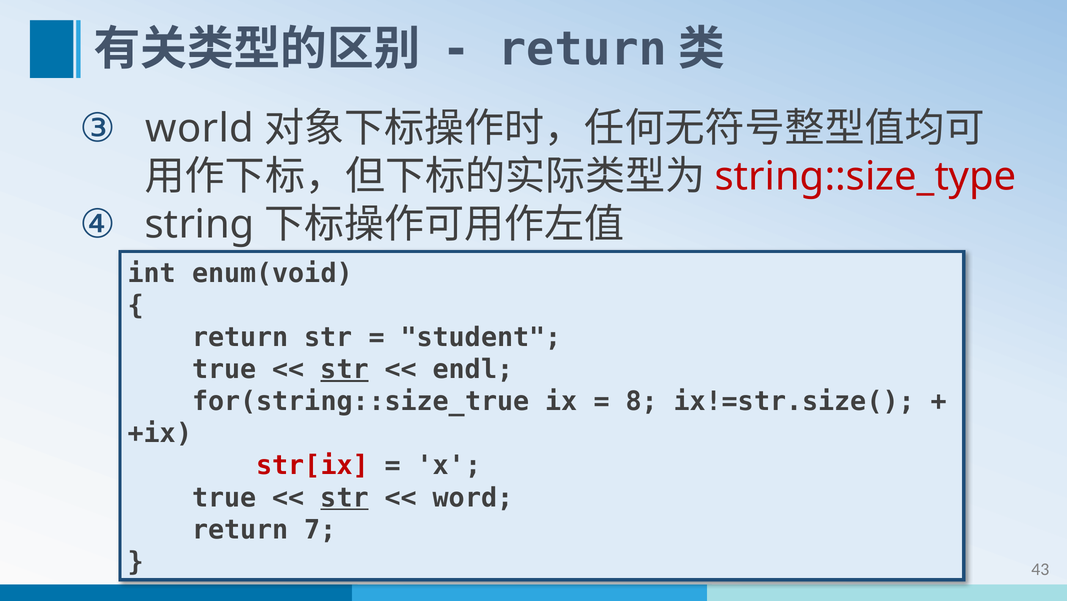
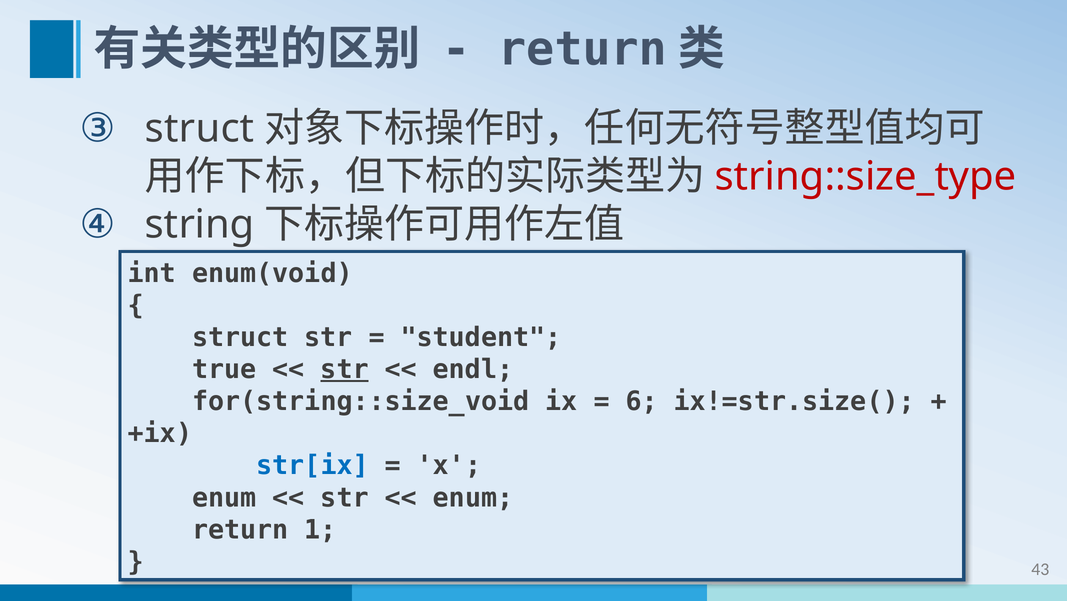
world at (200, 128): world -> struct
return at (240, 337): return -> struct
for(string::size_true: for(string::size_true -> for(string::size_void
8: 8 -> 6
str[ix colour: red -> blue
true at (224, 497): true -> enum
str at (345, 497) underline: present -> none
word at (473, 497): word -> enum
7: 7 -> 1
